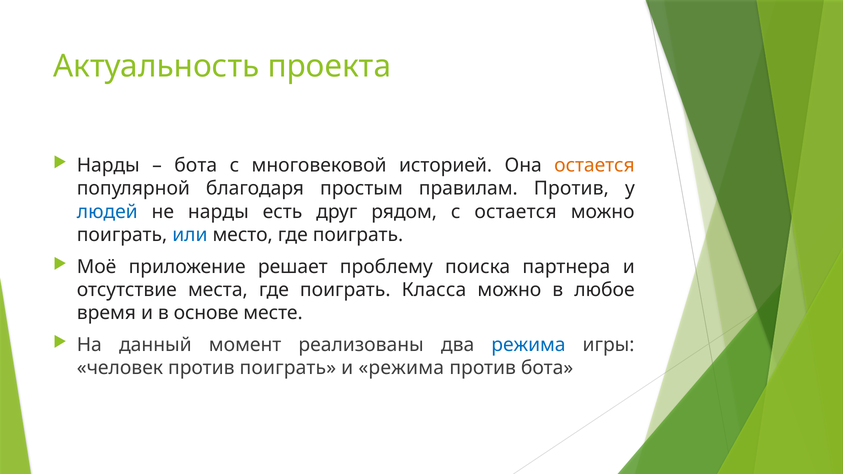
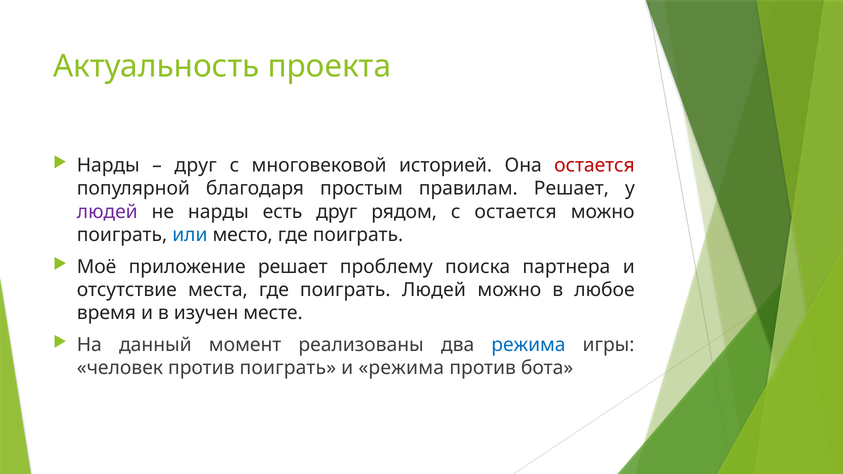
бота at (196, 165): бота -> друг
остается at (594, 165) colour: orange -> red
правилам Против: Против -> Решает
людей at (107, 212) colour: blue -> purple
поиграть Класса: Класса -> Людей
основе: основе -> изучен
